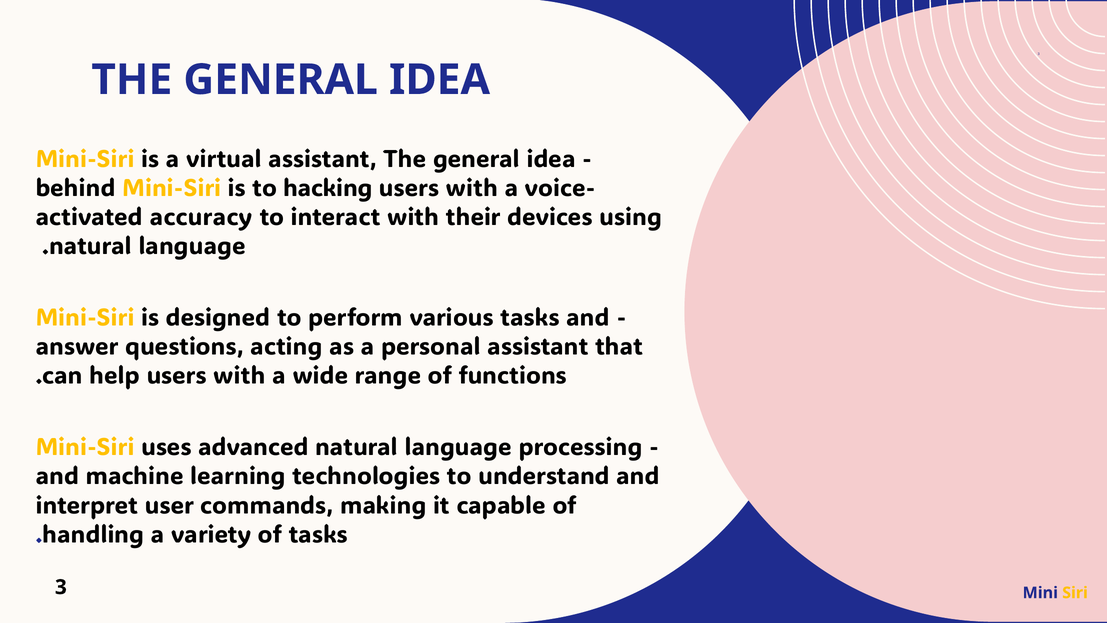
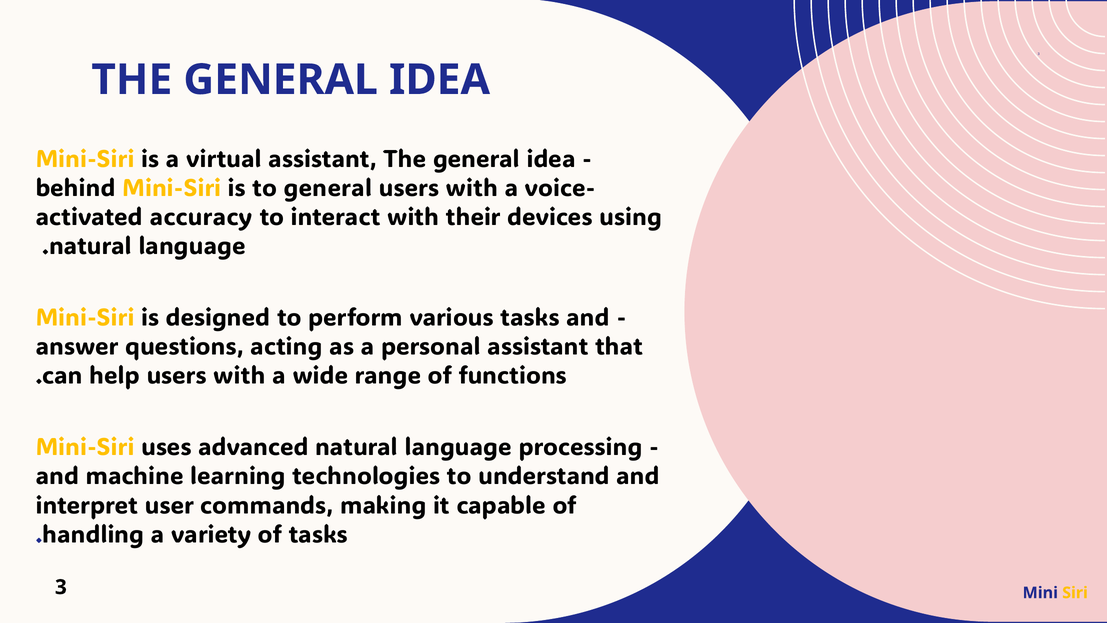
to hacking: hacking -> general
